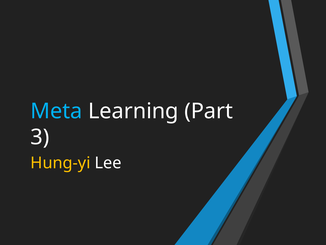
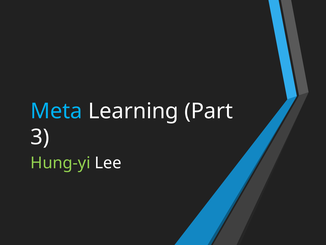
Hung-yi colour: yellow -> light green
